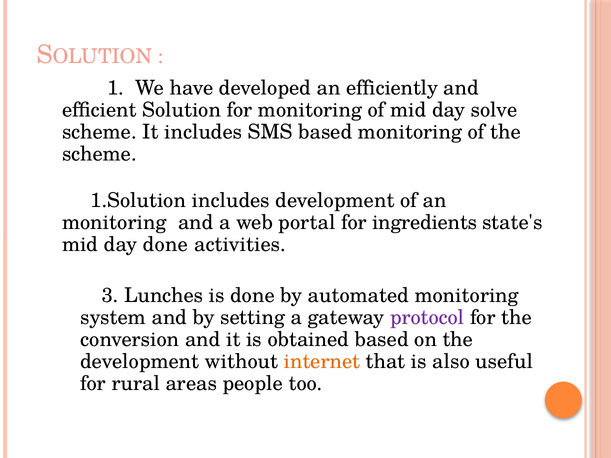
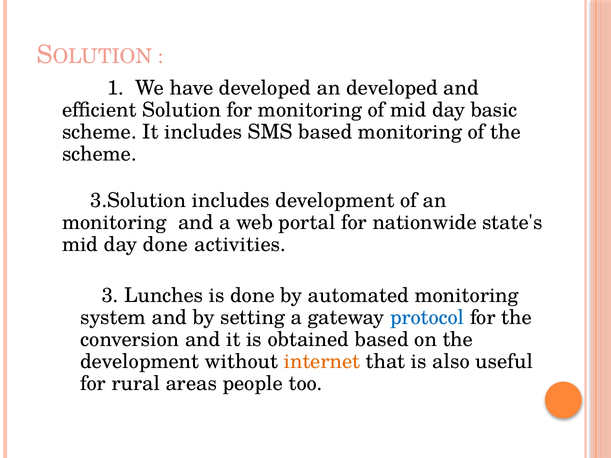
an efficiently: efficiently -> developed
solve: solve -> basic
1.Solution: 1.Solution -> 3.Solution
ingredients: ingredients -> nationwide
protocol colour: purple -> blue
